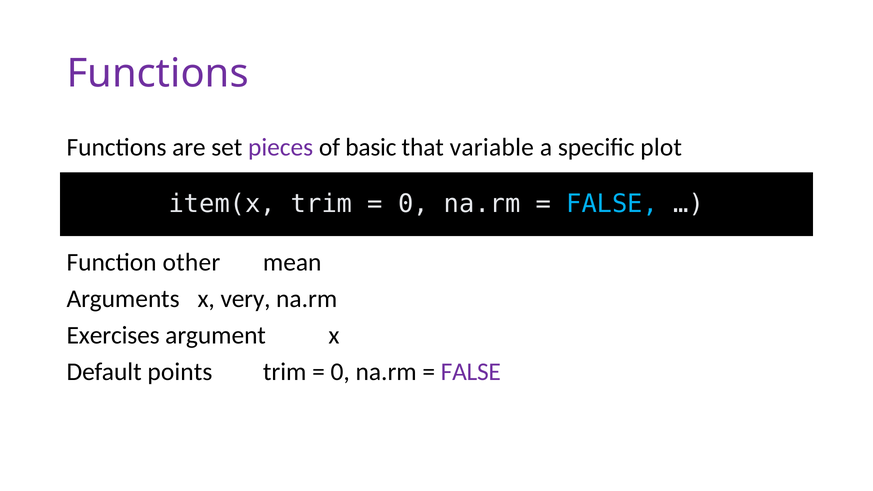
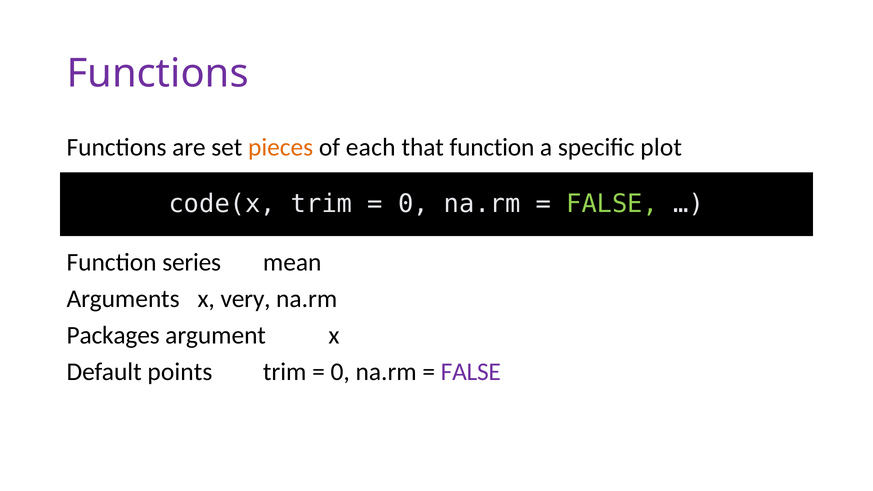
pieces colour: purple -> orange
basic: basic -> each
that variable: variable -> function
item(x: item(x -> code(x
FALSE at (612, 204) colour: light blue -> light green
other: other -> series
Exercises: Exercises -> Packages
